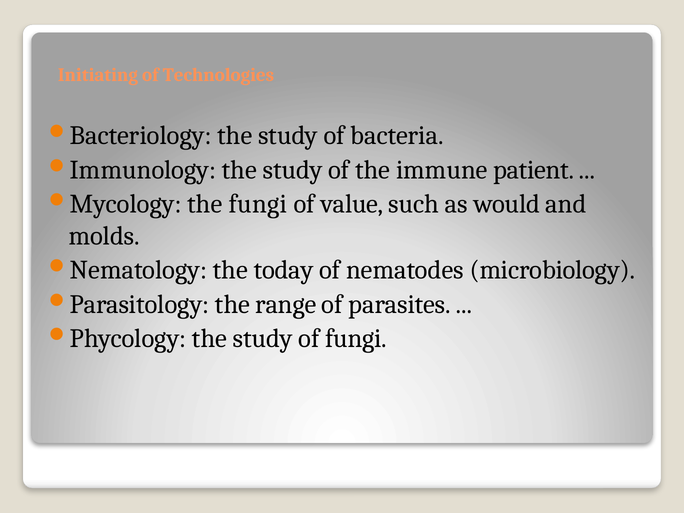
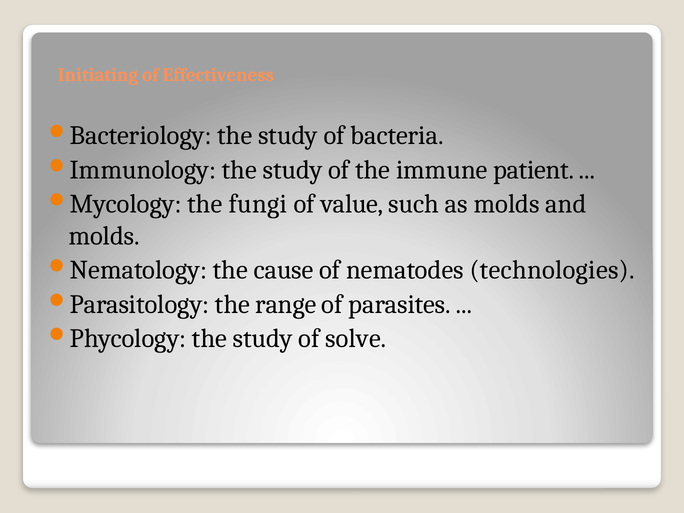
Technologies: Technologies -> Effectiveness
as would: would -> molds
today: today -> cause
microbiology: microbiology -> technologies
of fungi: fungi -> solve
